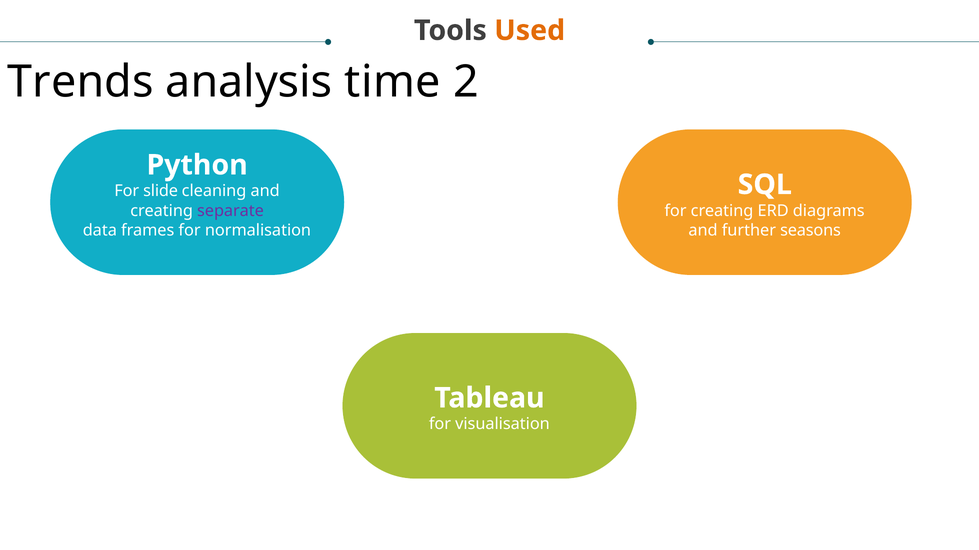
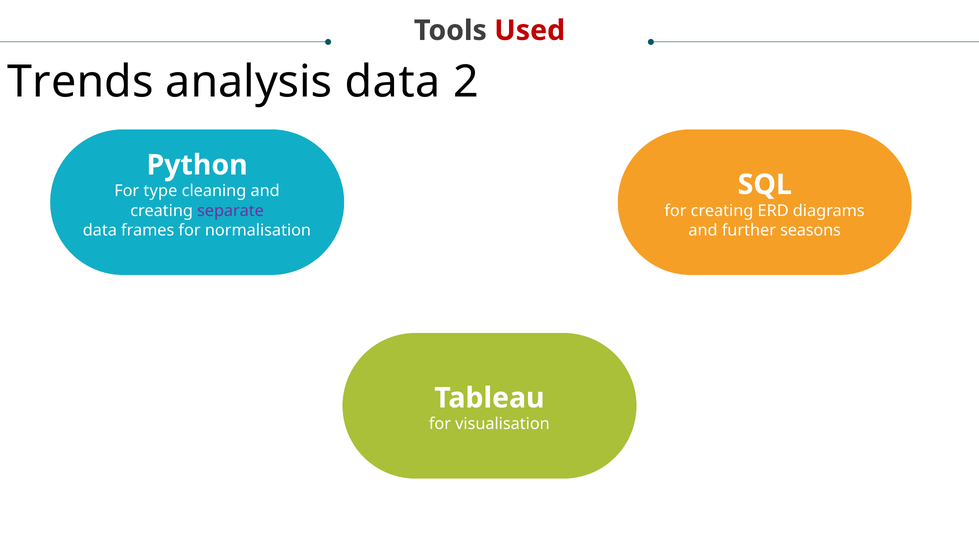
Used colour: orange -> red
analysis time: time -> data
slide: slide -> type
